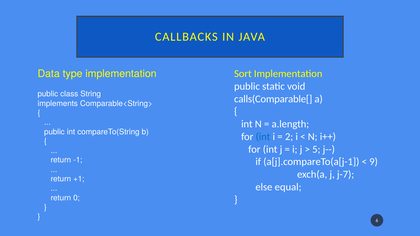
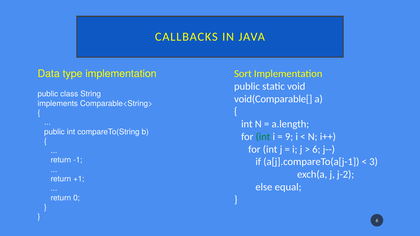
calls(Comparable[: calls(Comparable[ -> void(Comparable[
int at (263, 137) colour: blue -> green
2: 2 -> 9
5 at (316, 149): 5 -> 6
9: 9 -> 3
j-7: j-7 -> j-2
